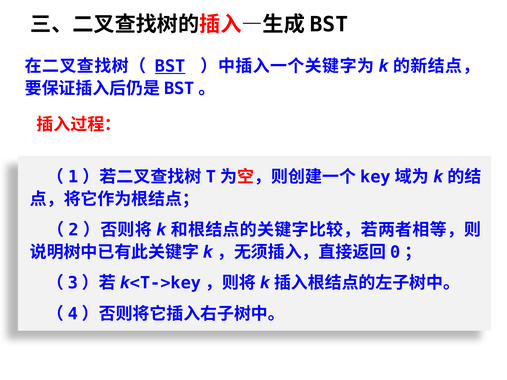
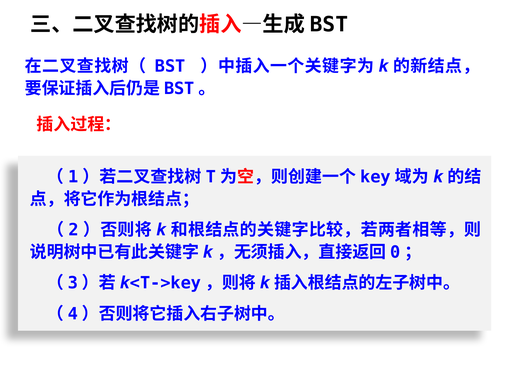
BST underline: present -> none
